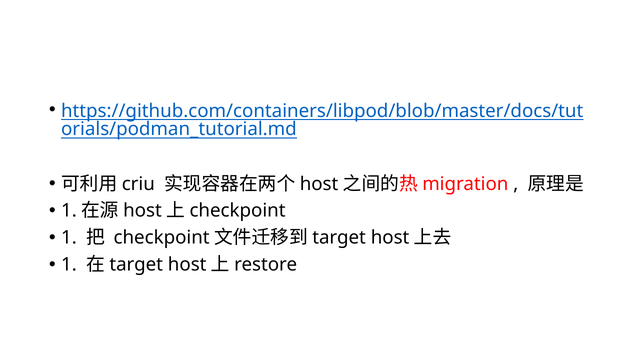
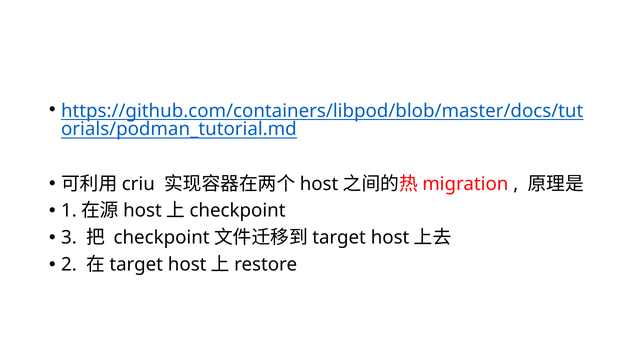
1 at (69, 238): 1 -> 3
1 at (69, 265): 1 -> 2
